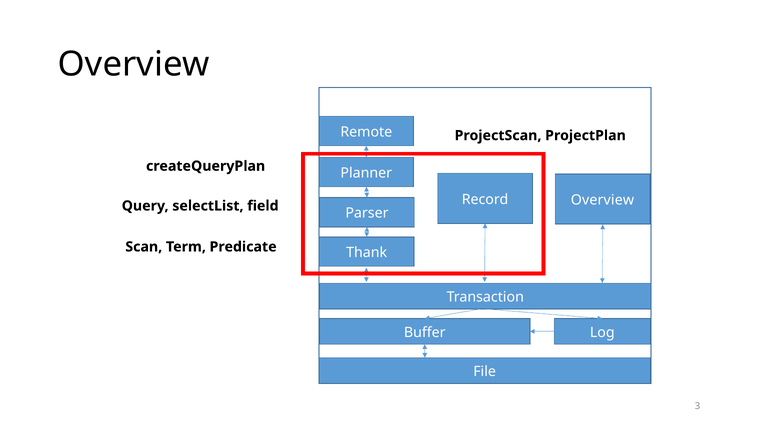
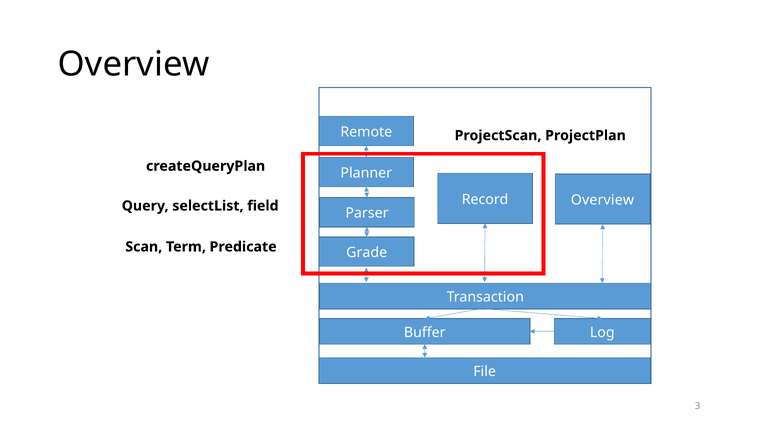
Thank: Thank -> Grade
